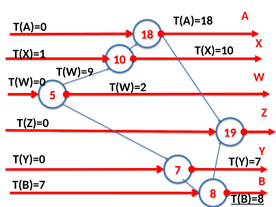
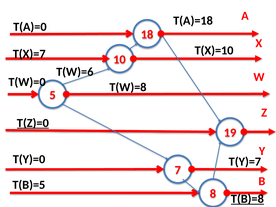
T(X)=1: T(X)=1 -> T(X)=7
T(W)=9: T(W)=9 -> T(W)=6
T(W)=2: T(W)=2 -> T(W)=8
T(Z)=0 underline: none -> present
T(B)=7: T(B)=7 -> T(B)=5
